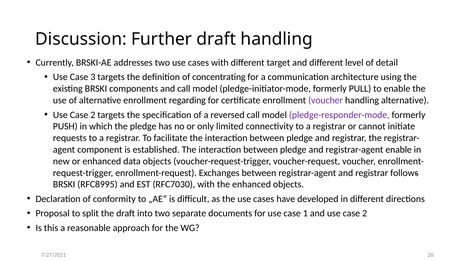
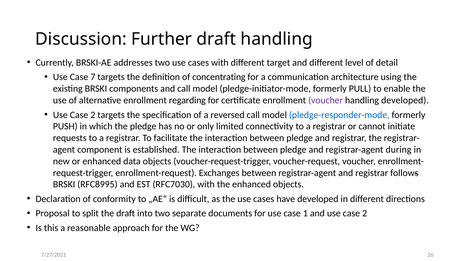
3: 3 -> 7
handling alternative: alternative -> developed
pledge-responder-mode colour: purple -> blue
registrar-agent enable: enable -> during
